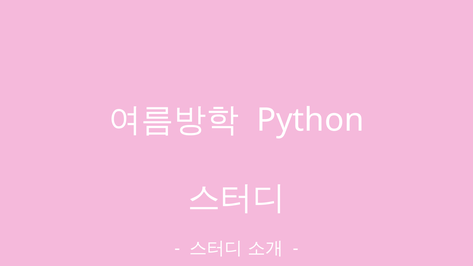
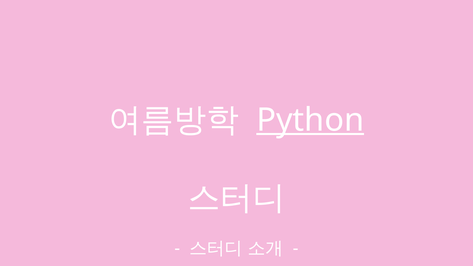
Python underline: none -> present
